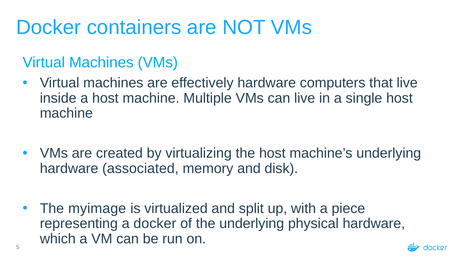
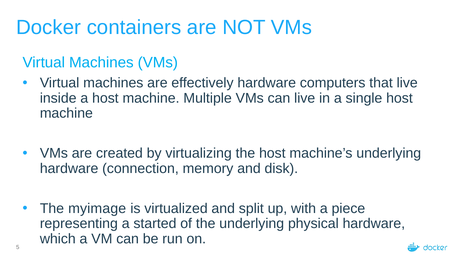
associated: associated -> connection
a docker: docker -> started
